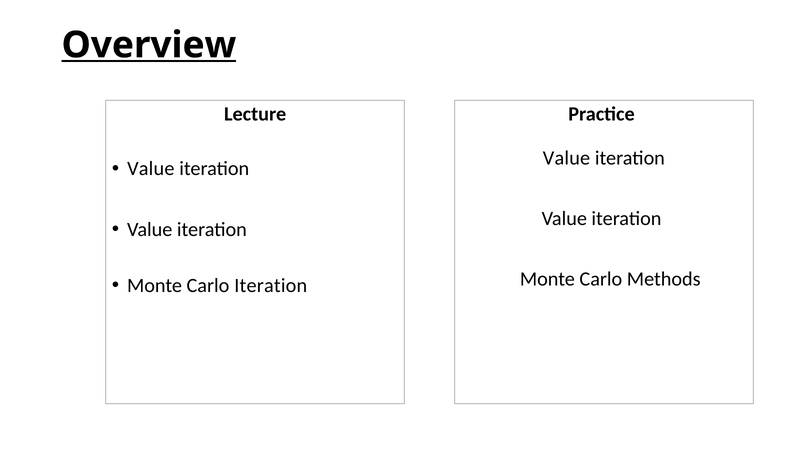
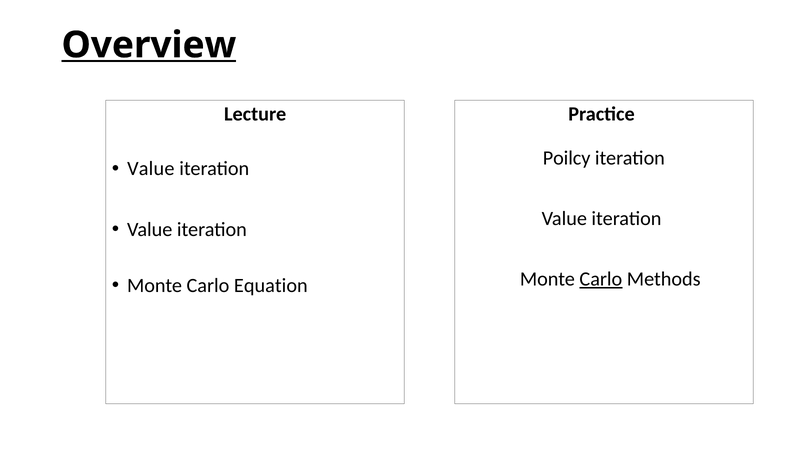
Value at (566, 158): Value -> Poilcy
Carlo at (601, 279) underline: none -> present
Carlo Iteration: Iteration -> Equation
